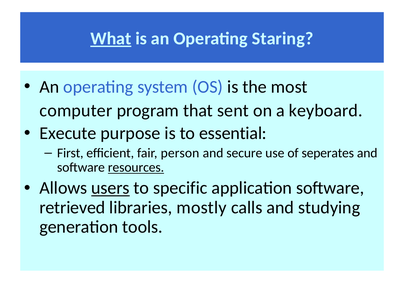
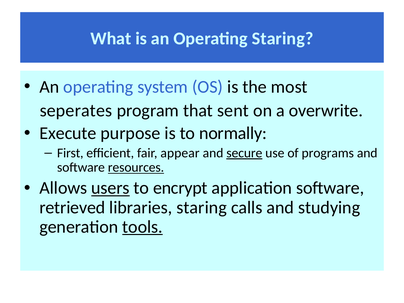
What underline: present -> none
computer: computer -> seperates
keyboard: keyboard -> overwrite
essential: essential -> normally
person: person -> appear
secure underline: none -> present
seperates: seperates -> programs
specific: specific -> encrypt
libraries mostly: mostly -> staring
tools underline: none -> present
